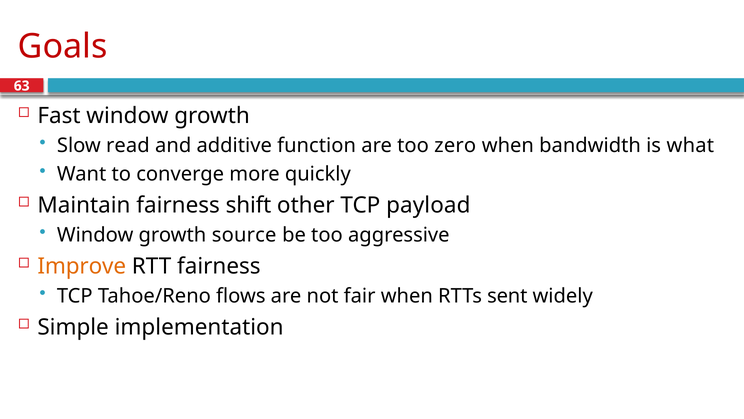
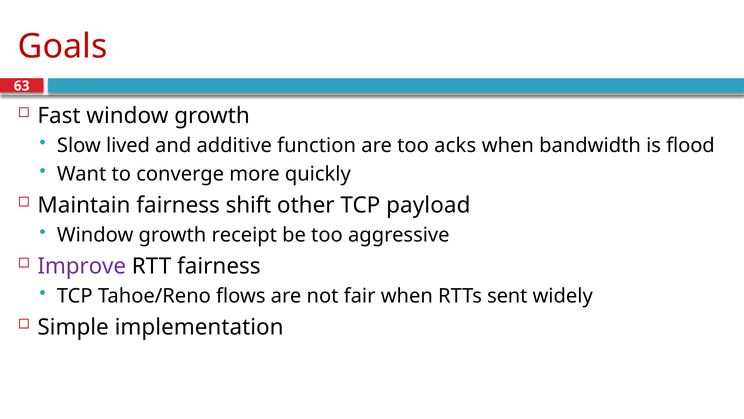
read: read -> lived
zero: zero -> acks
what: what -> flood
source: source -> receipt
Improve colour: orange -> purple
